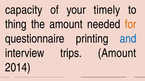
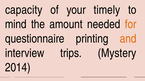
thing: thing -> mind
and colour: blue -> orange
trips Amount: Amount -> Mystery
